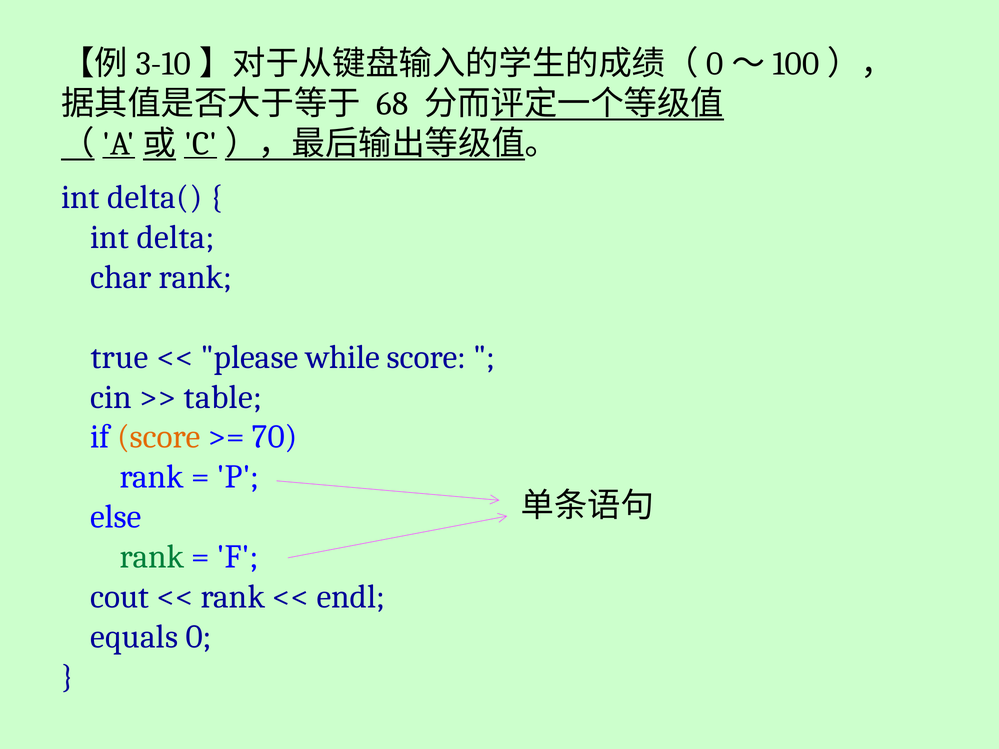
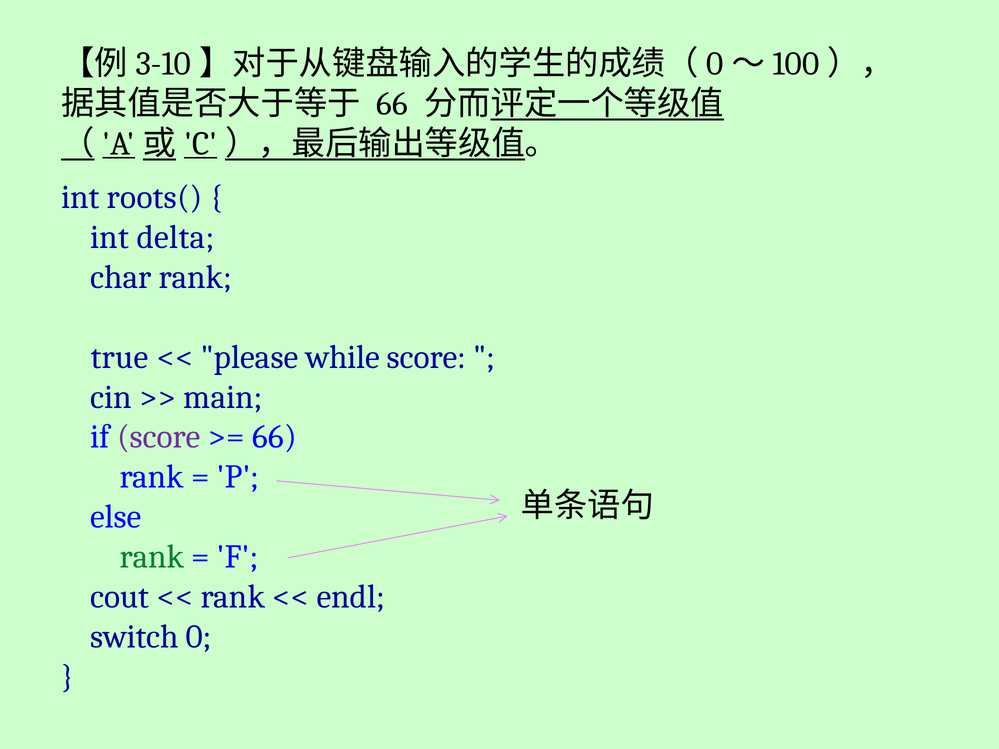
68 at (392, 104): 68 -> 66
delta(: delta( -> roots(
table: table -> main
score at (159, 437) colour: orange -> purple
70 at (275, 437): 70 -> 66
equals: equals -> switch
